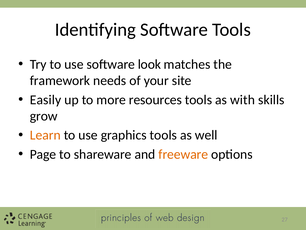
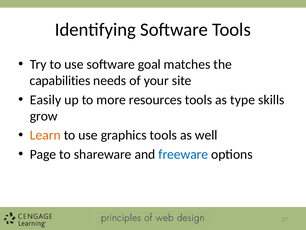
look: look -> goal
framework: framework -> capabilities
with: with -> type
freeware colour: orange -> blue
